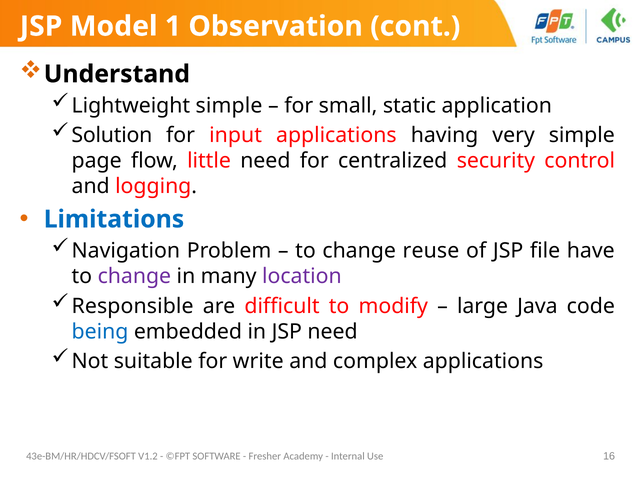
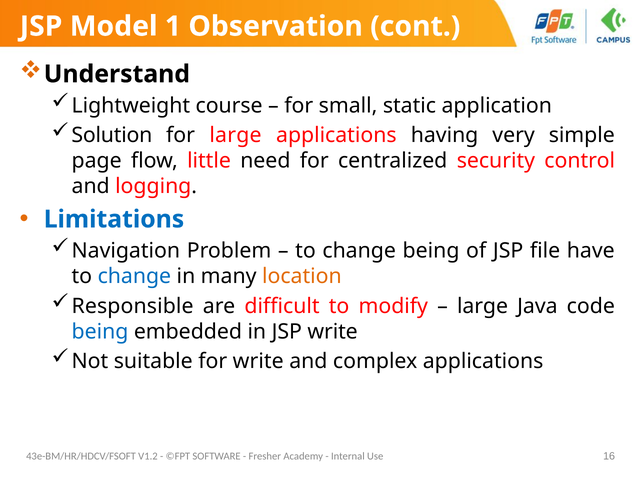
Lightweight simple: simple -> course
for input: input -> large
change reuse: reuse -> being
change at (134, 277) colour: purple -> blue
location colour: purple -> orange
JSP need: need -> write
